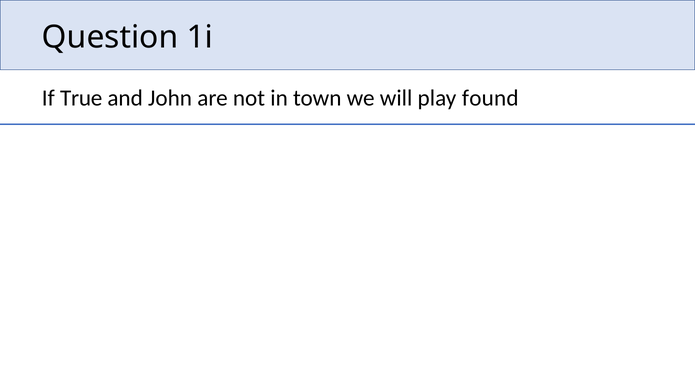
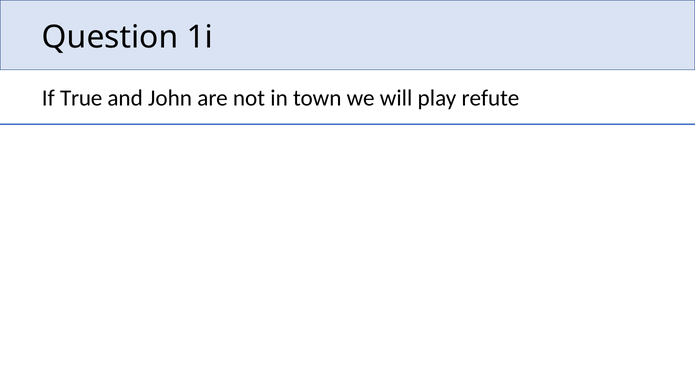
found: found -> refute
